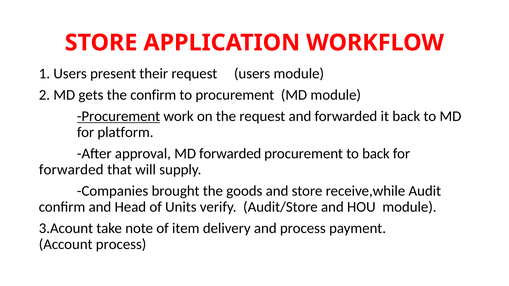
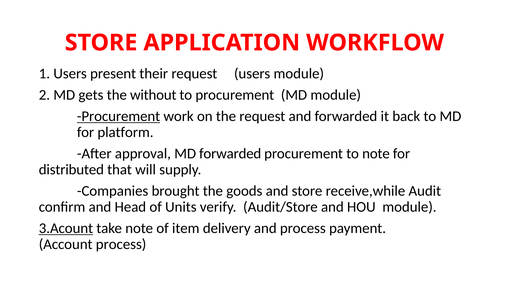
the confirm: confirm -> without
to back: back -> note
forwarded at (71, 170): forwarded -> distributed
3.Acount underline: none -> present
